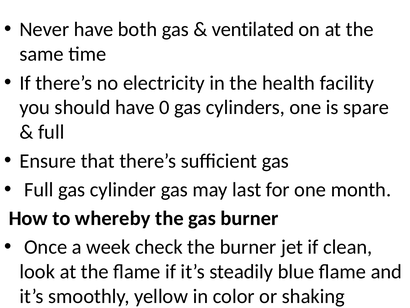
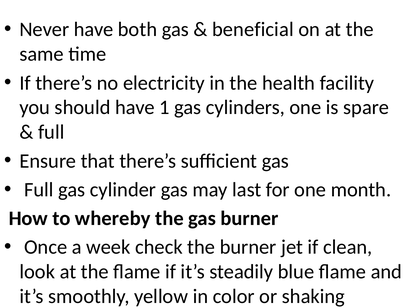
ventilated: ventilated -> beneficial
0: 0 -> 1
